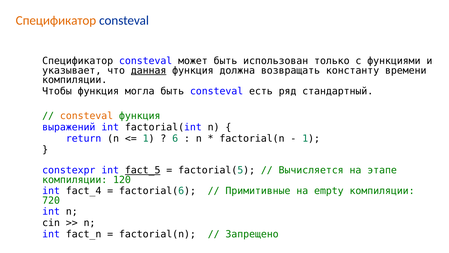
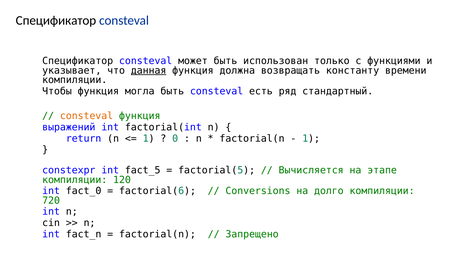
Спецификатор at (56, 21) colour: orange -> black
6: 6 -> 0
fact_5 underline: present -> none
fact_4: fact_4 -> fact_0
Примитивные: Примитивные -> Conversions
empty: empty -> долго
